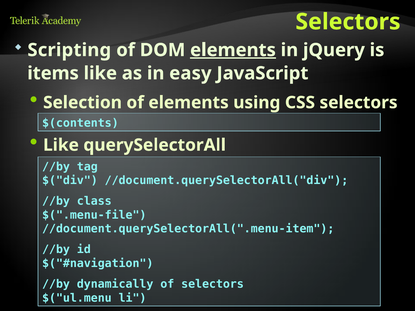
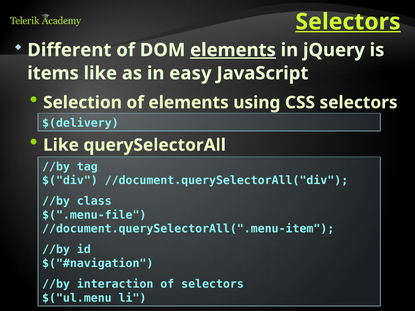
Selectors at (348, 22) underline: none -> present
Scripting: Scripting -> Different
$(contents: $(contents -> $(delivery
dynamically: dynamically -> interaction
